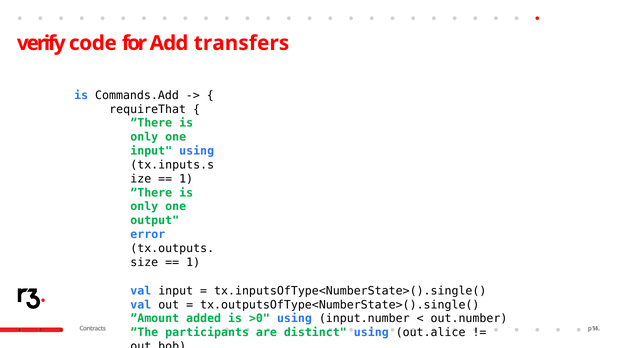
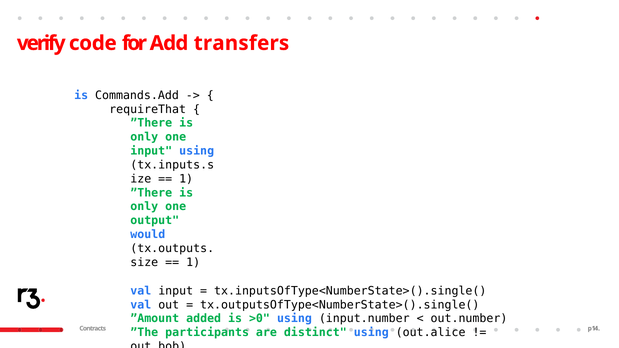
error: error -> would
